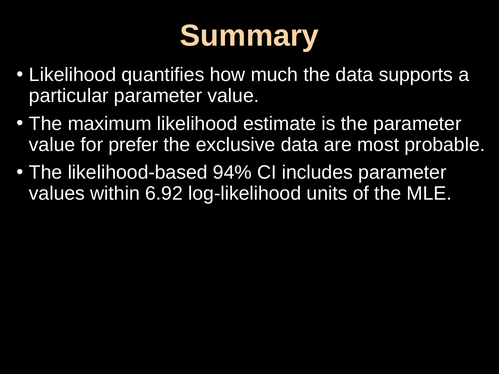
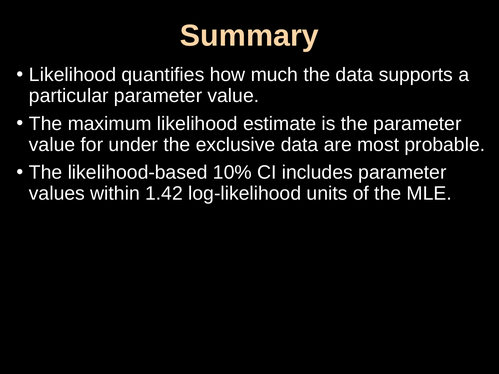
prefer: prefer -> under
94%: 94% -> 10%
6.92: 6.92 -> 1.42
